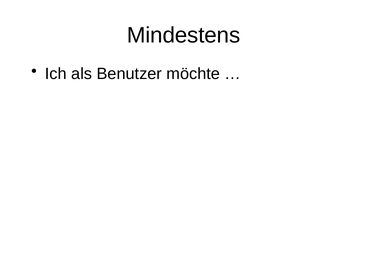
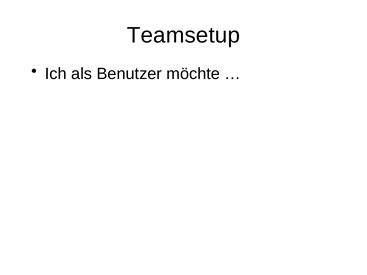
Mindestens: Mindestens -> Teamsetup
